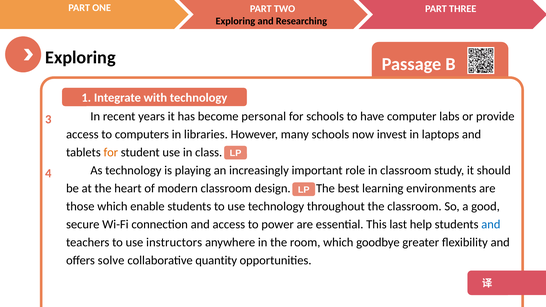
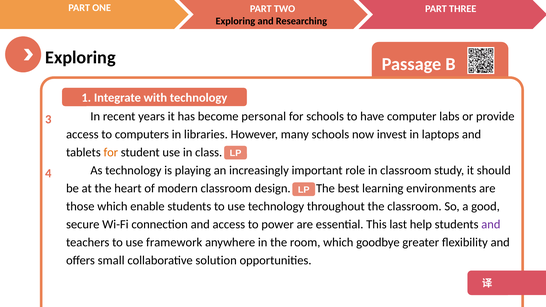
and at (491, 225) colour: blue -> purple
instructors: instructors -> framework
solve: solve -> small
quantity: quantity -> solution
